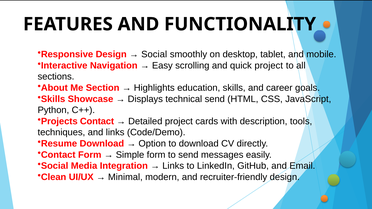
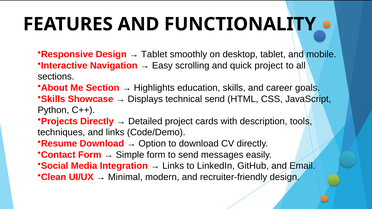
Social at (154, 54): Social -> Tablet
Projects Contact: Contact -> Directly
